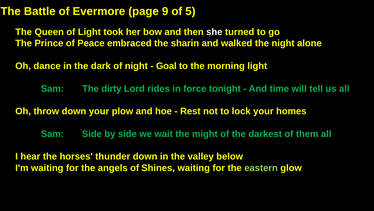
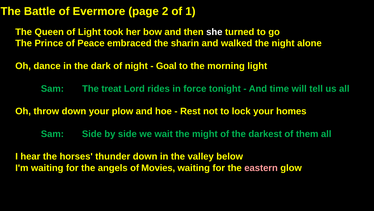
9: 9 -> 2
5: 5 -> 1
dirty: dirty -> treat
Shines: Shines -> Movies
eastern colour: light green -> pink
